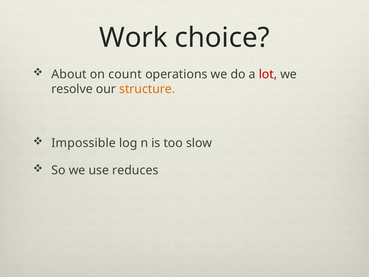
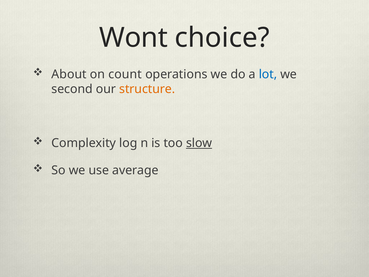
Work: Work -> Wont
lot colour: red -> blue
resolve: resolve -> second
Impossible: Impossible -> Complexity
slow underline: none -> present
reduces: reduces -> average
